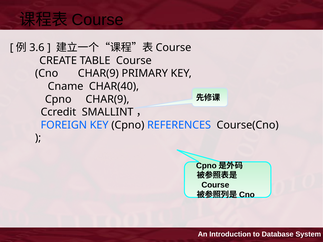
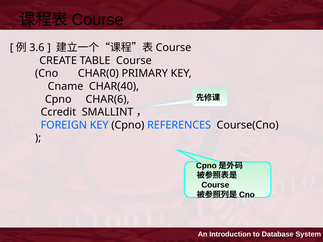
Cno CHAR(9: CHAR(9 -> CHAR(0
Cpno CHAR(9: CHAR(9 -> CHAR(6
